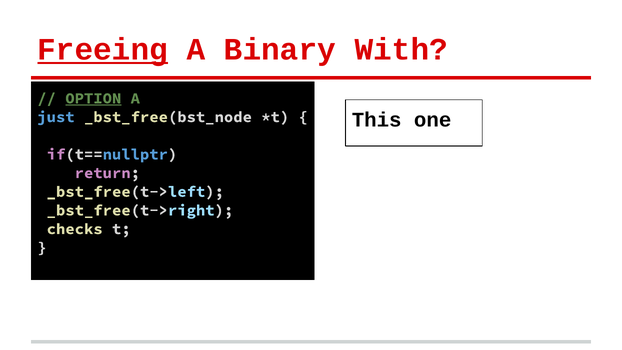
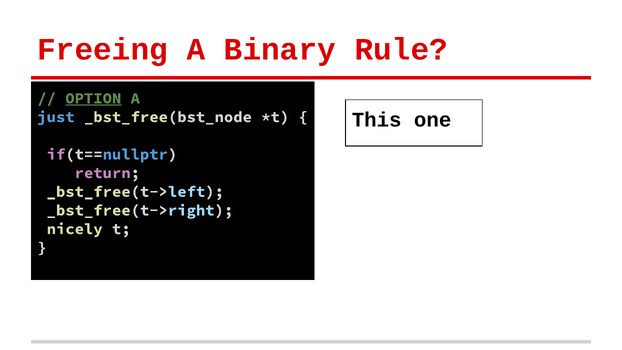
Freeing underline: present -> none
With: With -> Rule
checks: checks -> nicely
